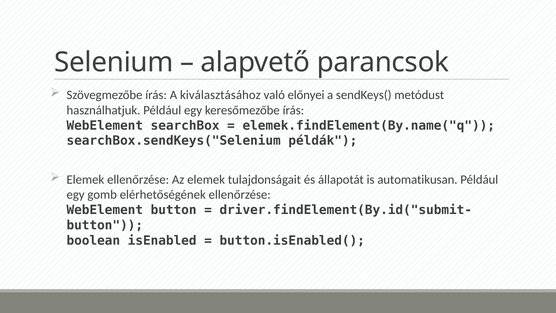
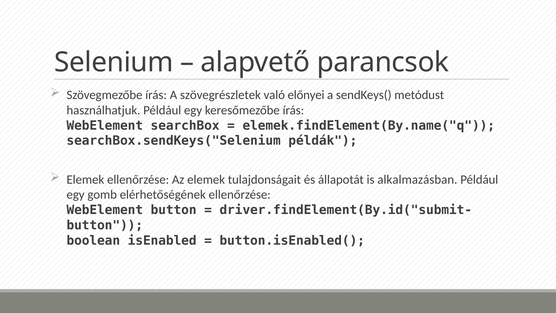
kiválasztásához: kiválasztásához -> szövegrészletek
automatikusan: automatikusan -> alkalmazásban
